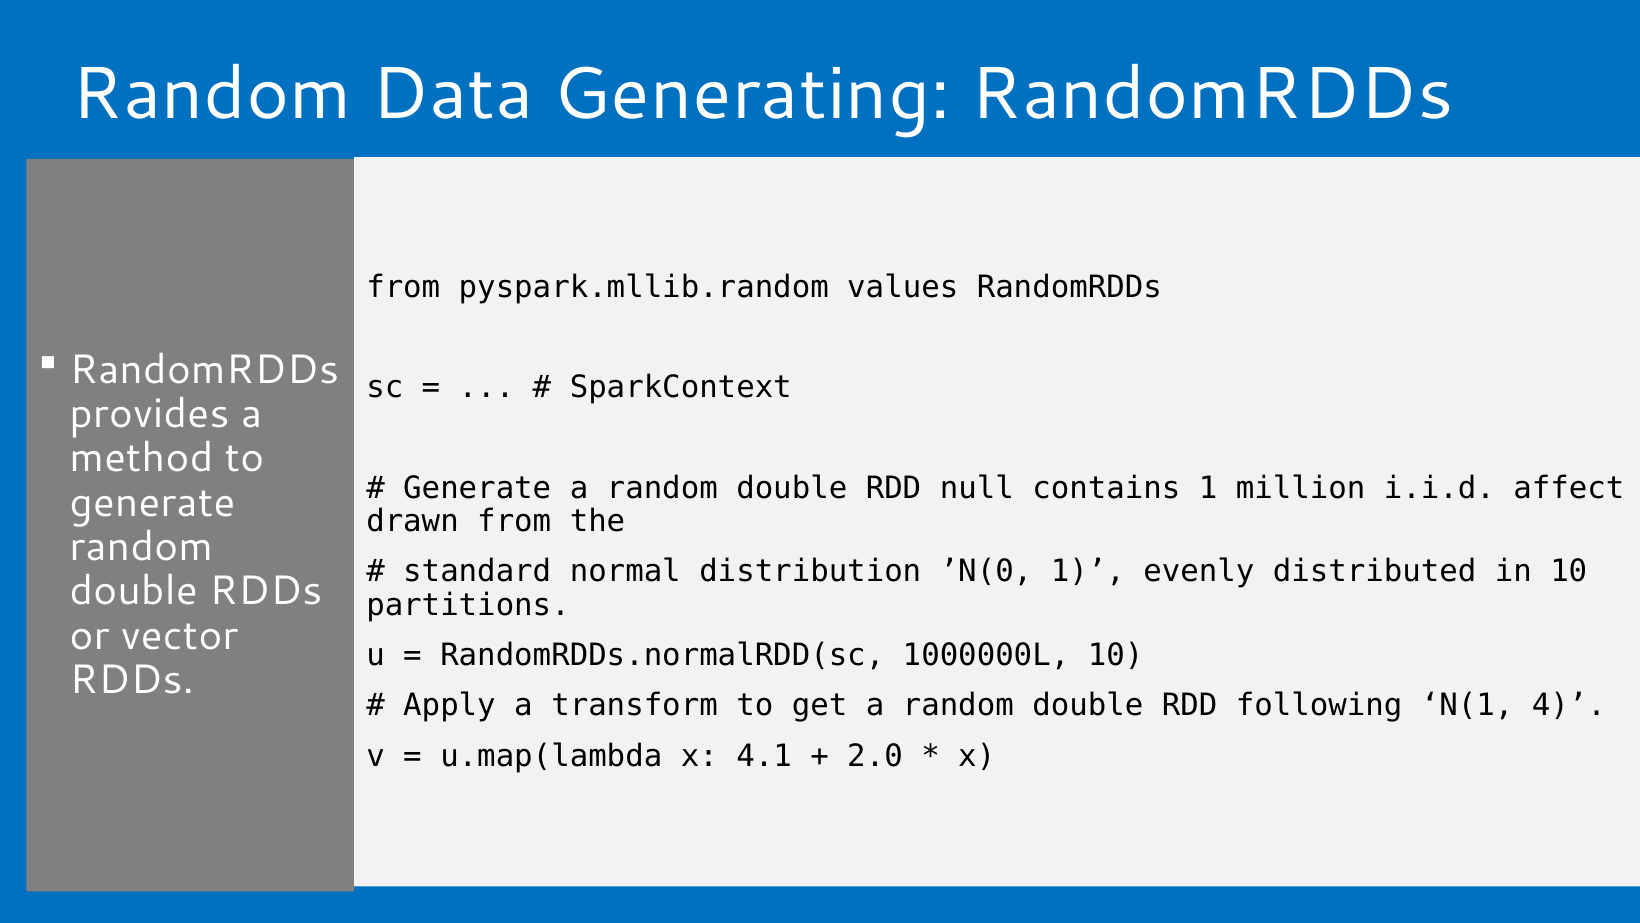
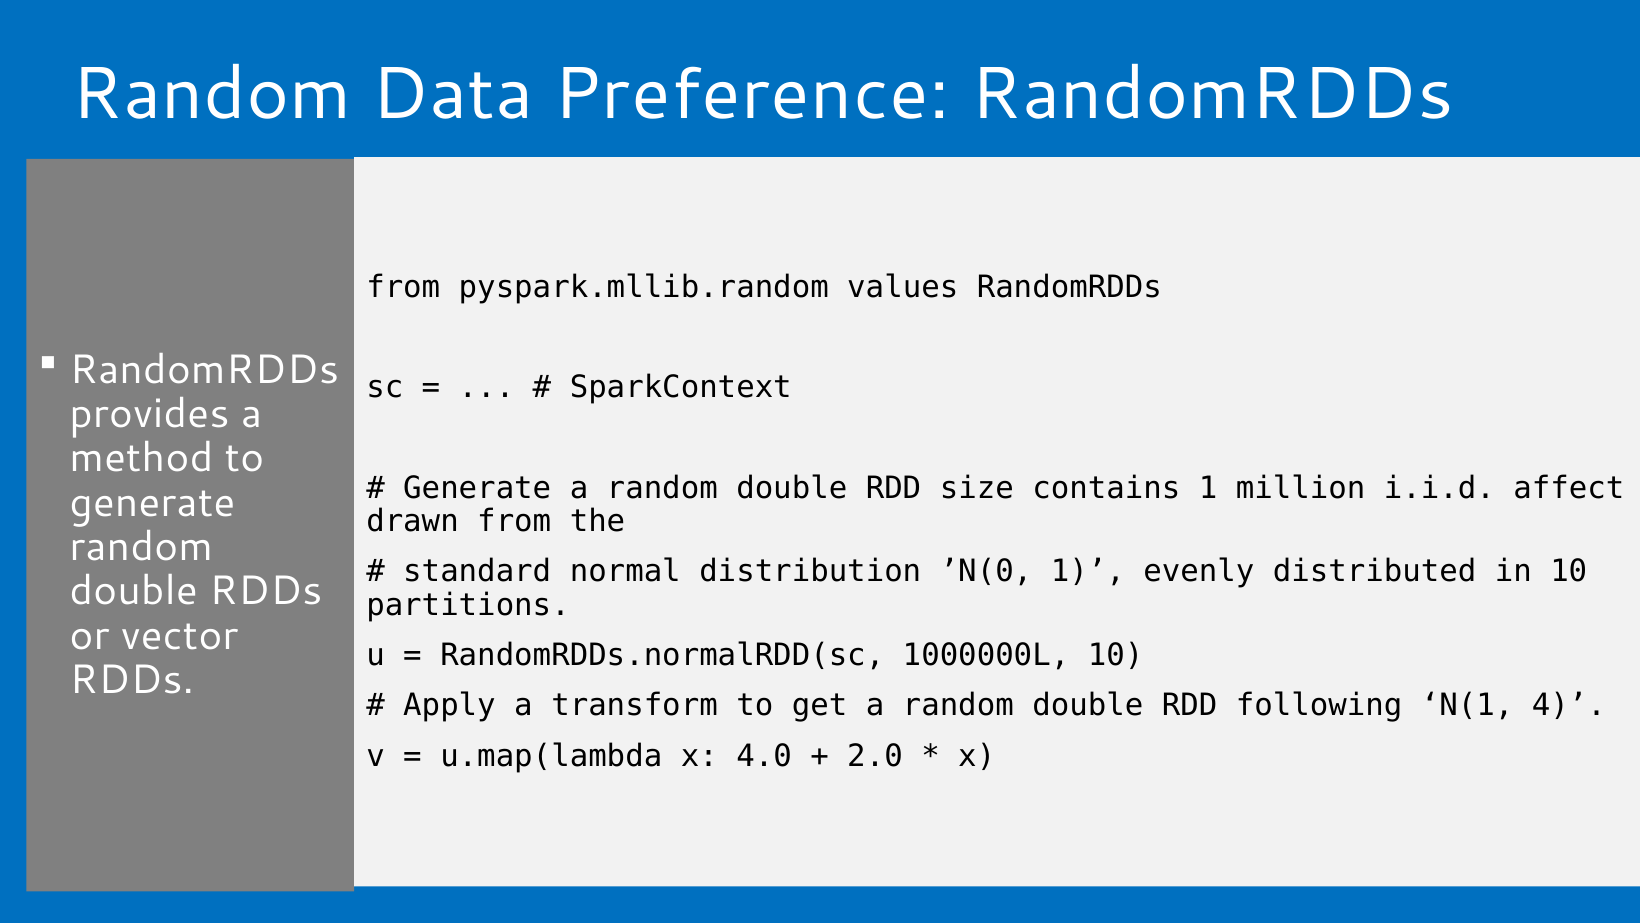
Generating: Generating -> Preference
null: null -> size
4.1: 4.1 -> 4.0
